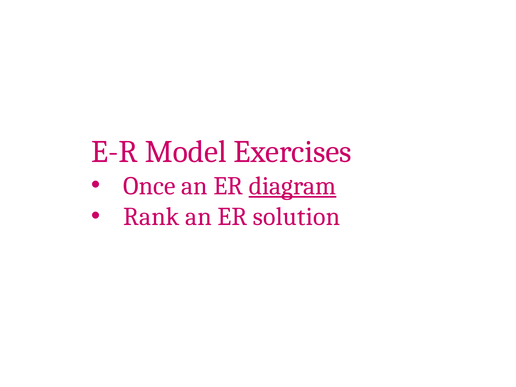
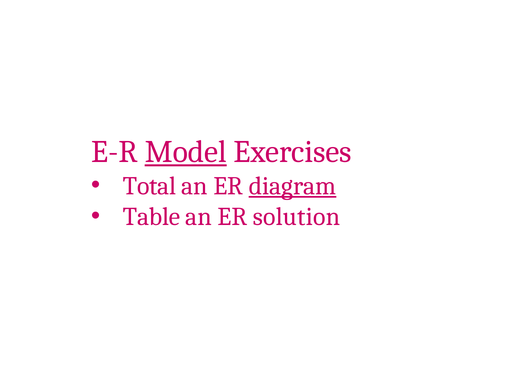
Model underline: none -> present
Once: Once -> Total
Rank: Rank -> Table
